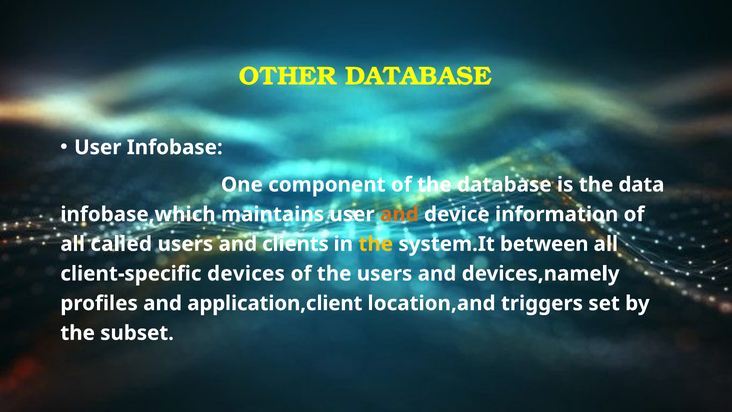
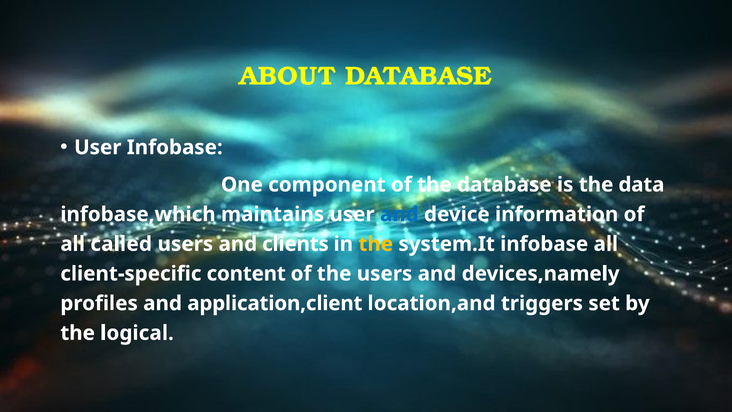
OTHER: OTHER -> ABOUT
and at (399, 214) colour: orange -> blue
system.It between: between -> infobase
devices: devices -> content
subset: subset -> logical
